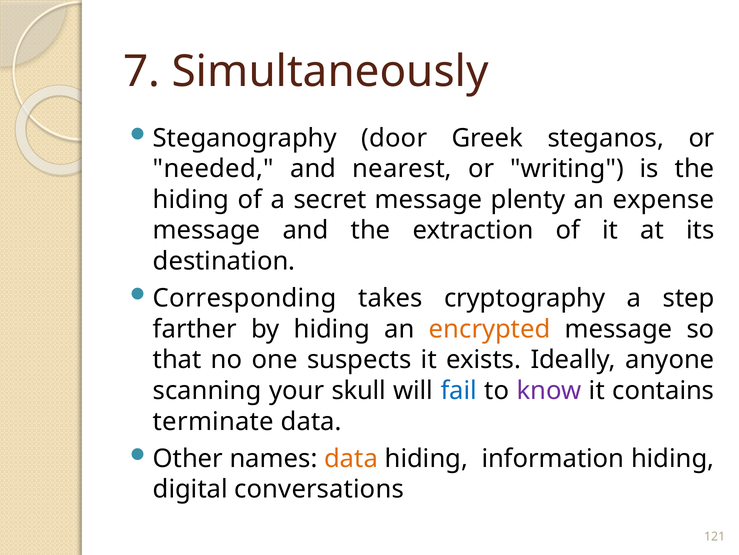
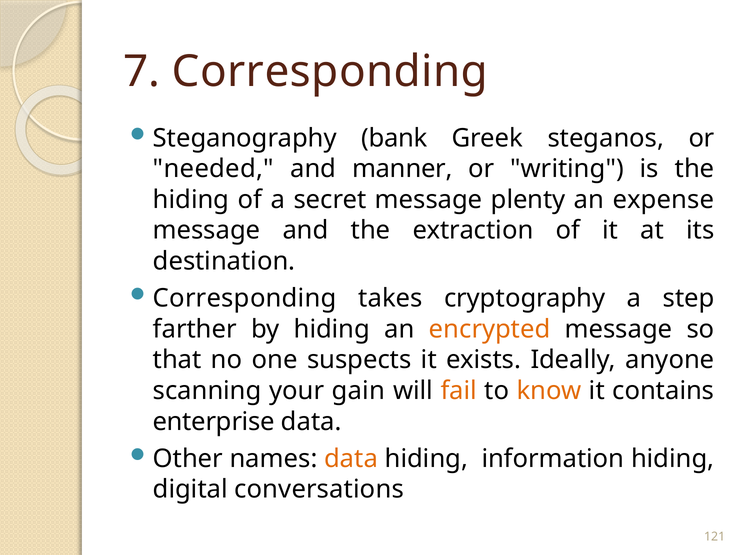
7 Simultaneously: Simultaneously -> Corresponding
door: door -> bank
nearest: nearest -> manner
skull: skull -> gain
fail colour: blue -> orange
know colour: purple -> orange
terminate: terminate -> enterprise
